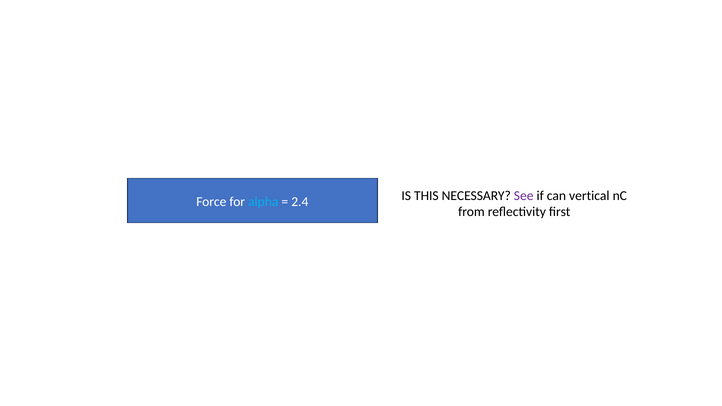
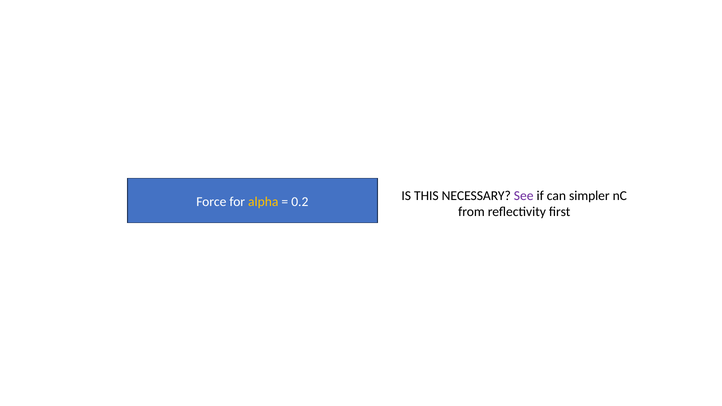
alpha colour: light blue -> yellow
2.4: 2.4 -> 0.2
vertical: vertical -> simpler
